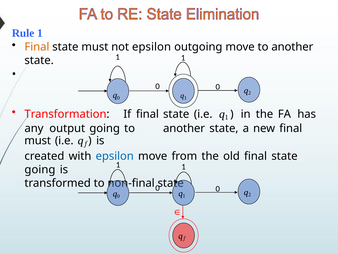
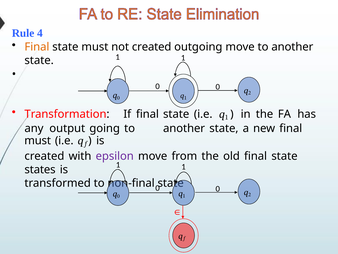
Rule 1: 1 -> 4
not epsilon: epsilon -> created
epsilon at (115, 156) colour: blue -> purple
going at (40, 169): going -> states
